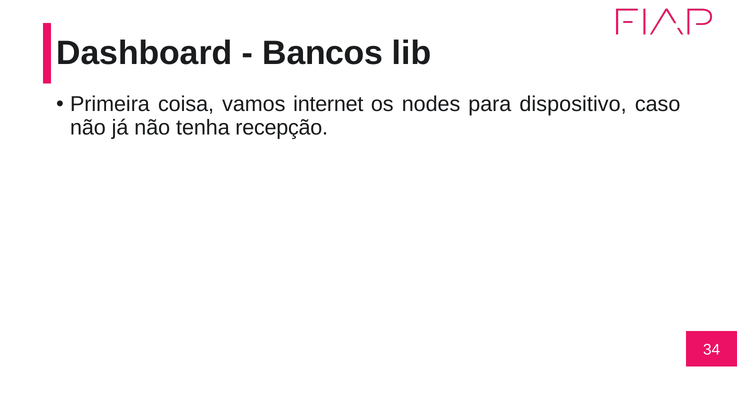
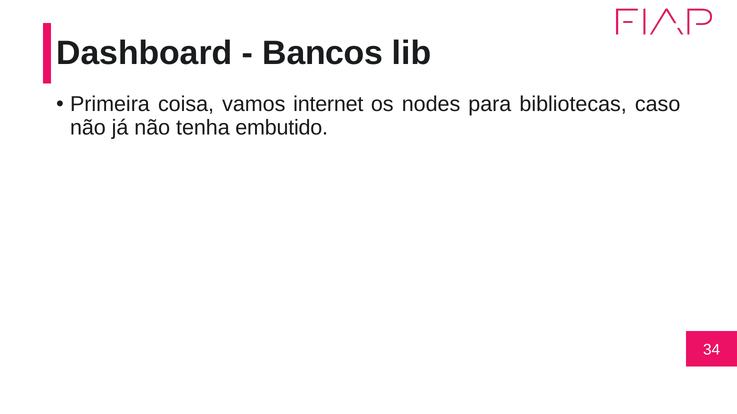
dispositivo: dispositivo -> bibliotecas
recepção: recepção -> embutido
